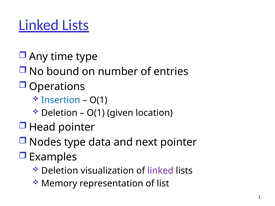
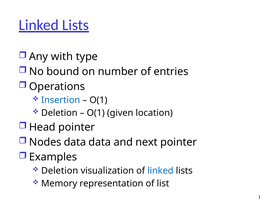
time: time -> with
Nodes type: type -> data
linked at (160, 171) colour: purple -> blue
